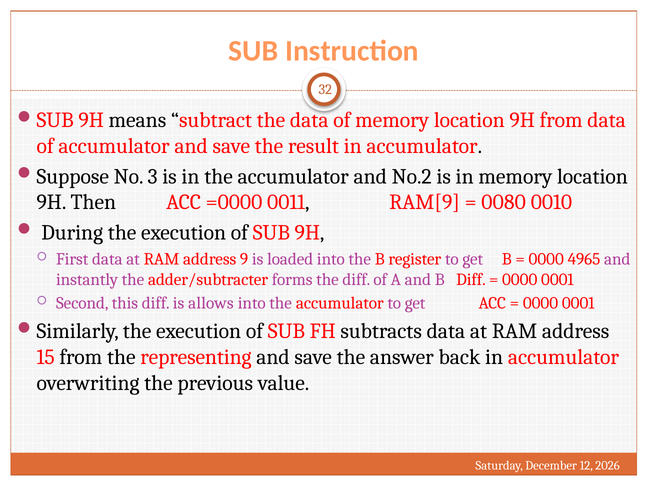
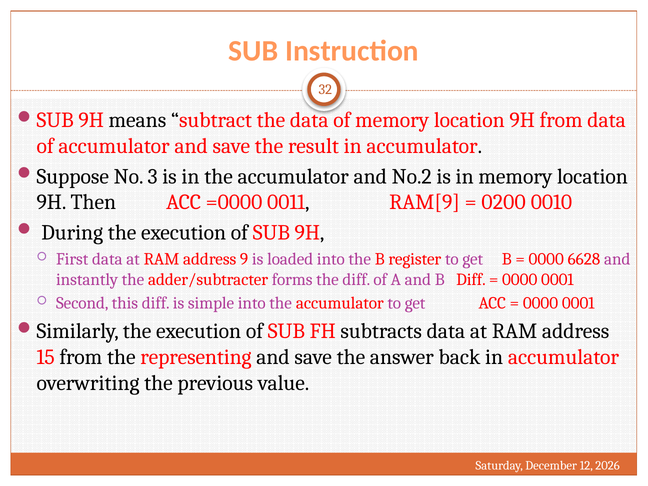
0080: 0080 -> 0200
4965: 4965 -> 6628
allows: allows -> simple
